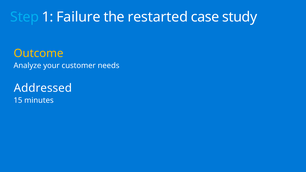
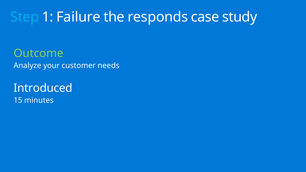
restarted: restarted -> responds
Outcome colour: yellow -> light green
Addressed: Addressed -> Introduced
